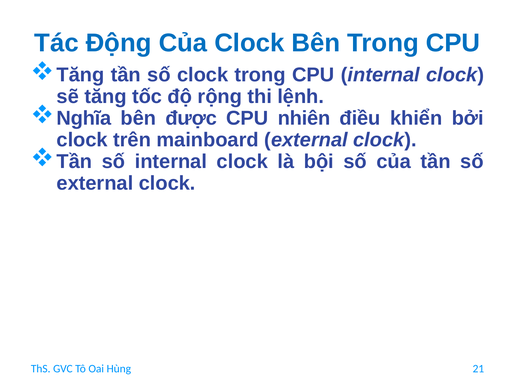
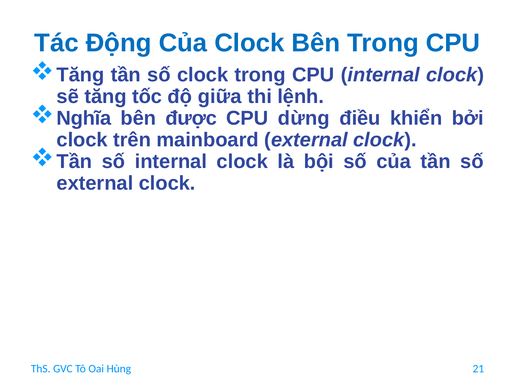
rộng: rộng -> giữa
nhiên: nhiên -> dừng
